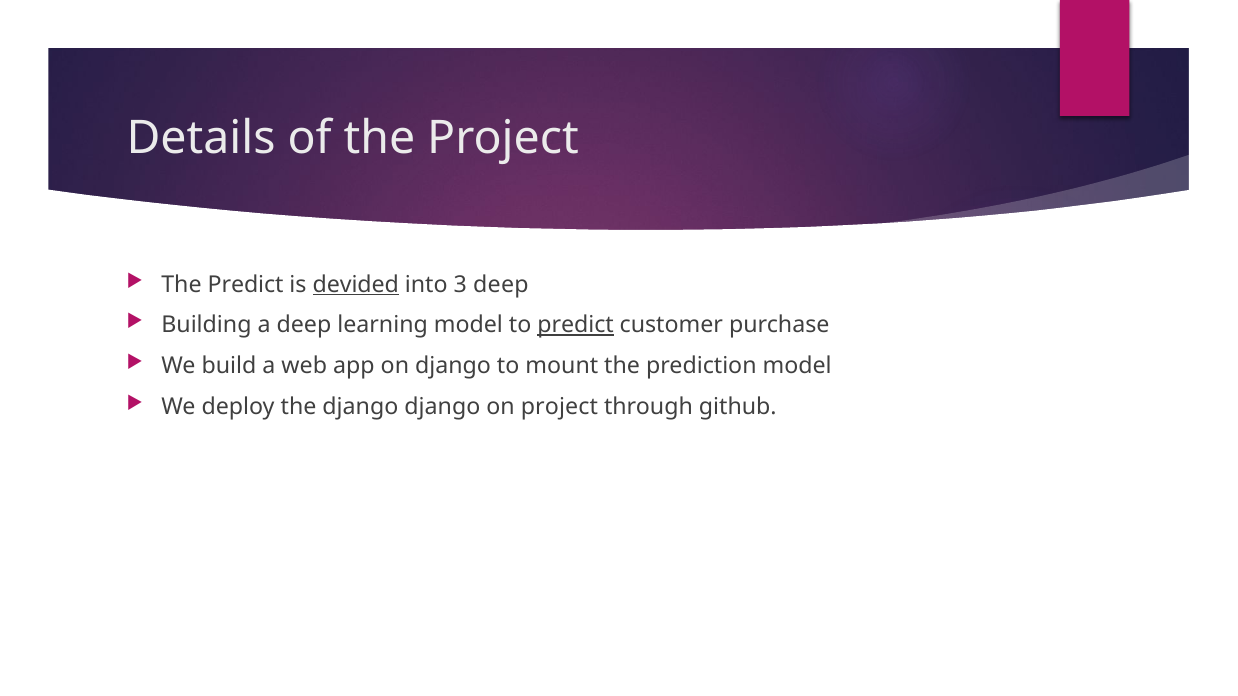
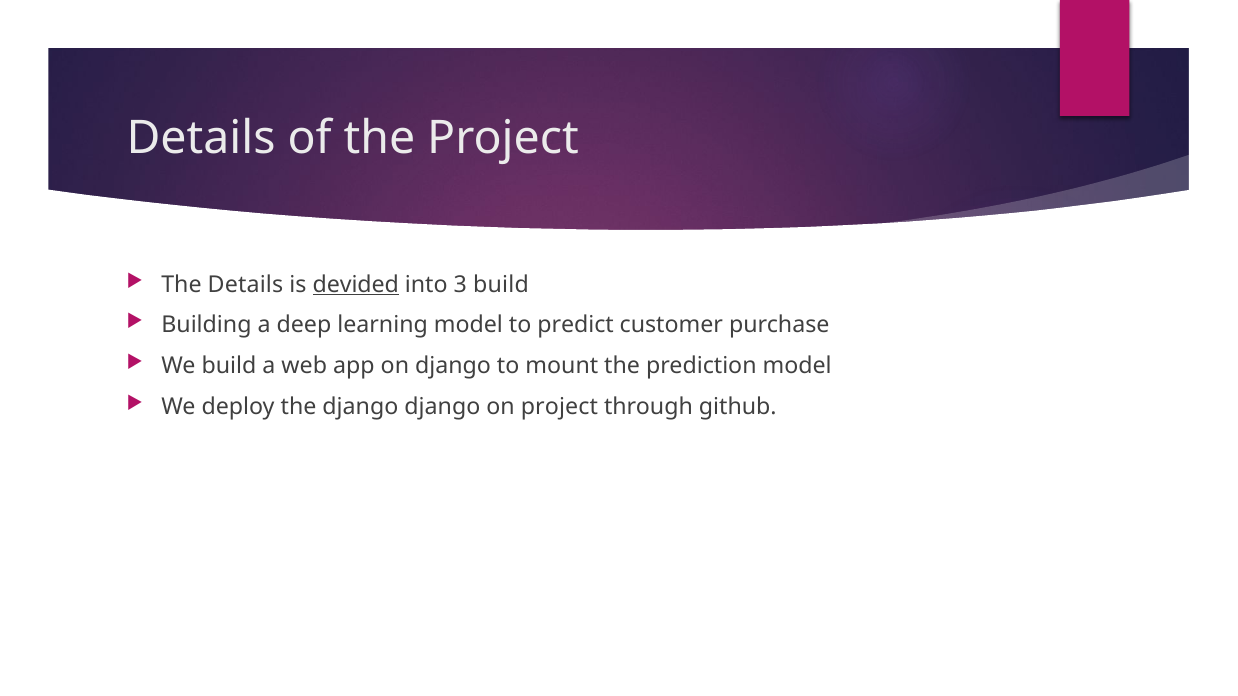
The Predict: Predict -> Details
3 deep: deep -> build
predict at (576, 325) underline: present -> none
